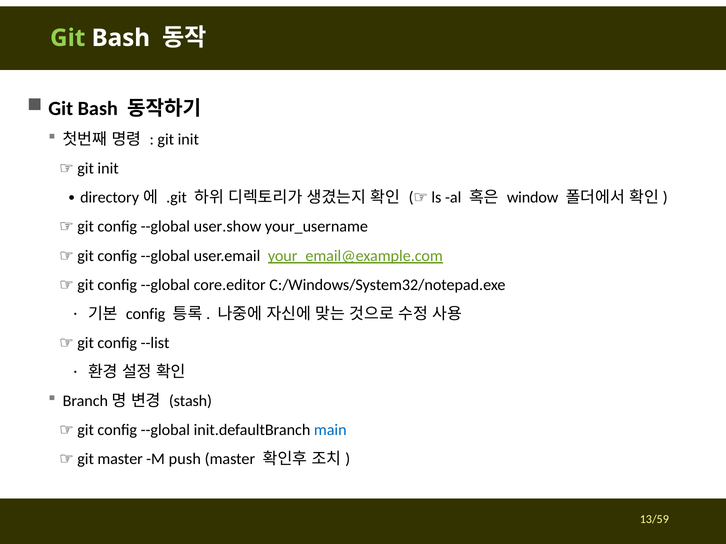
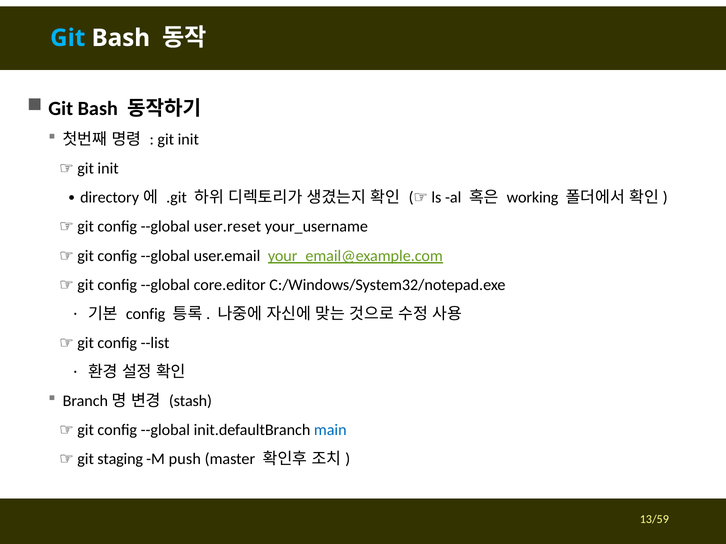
Git at (68, 38) colour: light green -> light blue
window: window -> working
user.show: user.show -> user.reset
master at (120, 459): master -> staging
